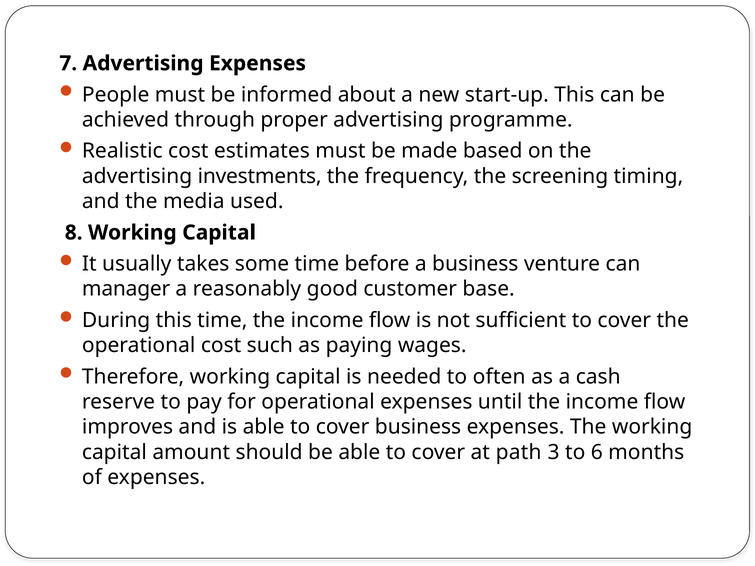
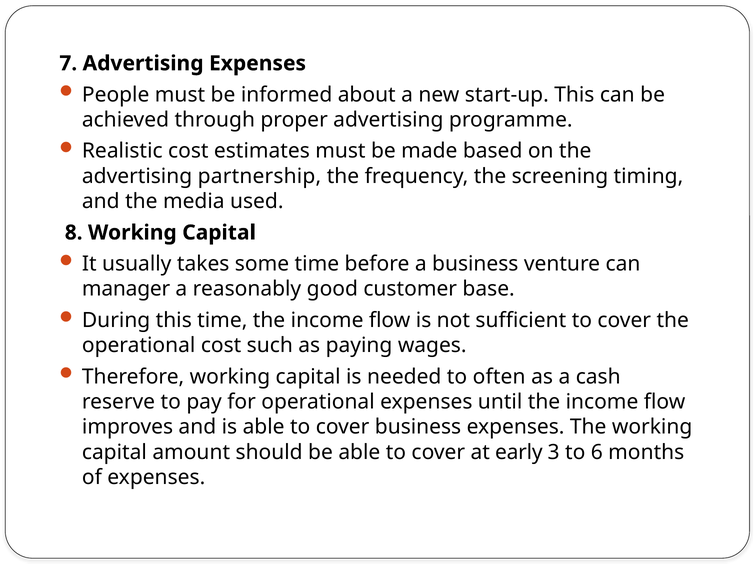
investments: investments -> partnership
path: path -> early
